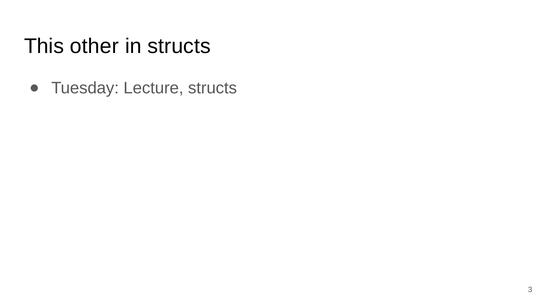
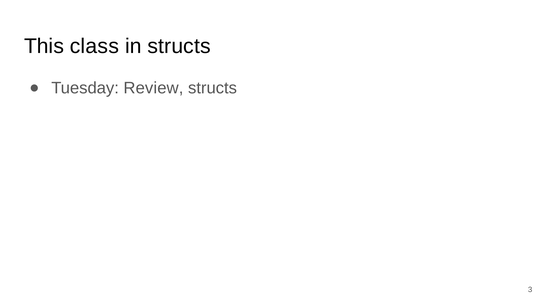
other: other -> class
Lecture: Lecture -> Review
